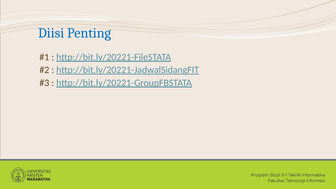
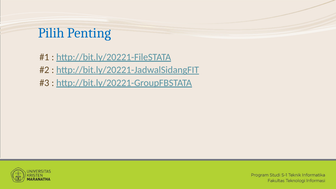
Diisi: Diisi -> Pilih
